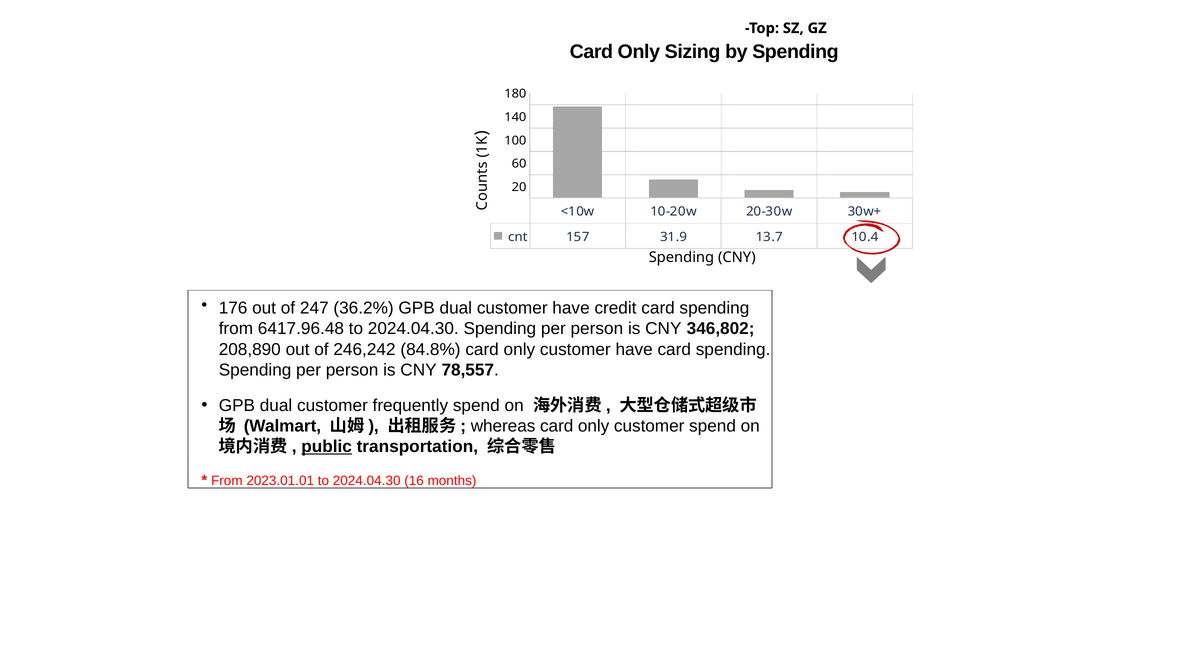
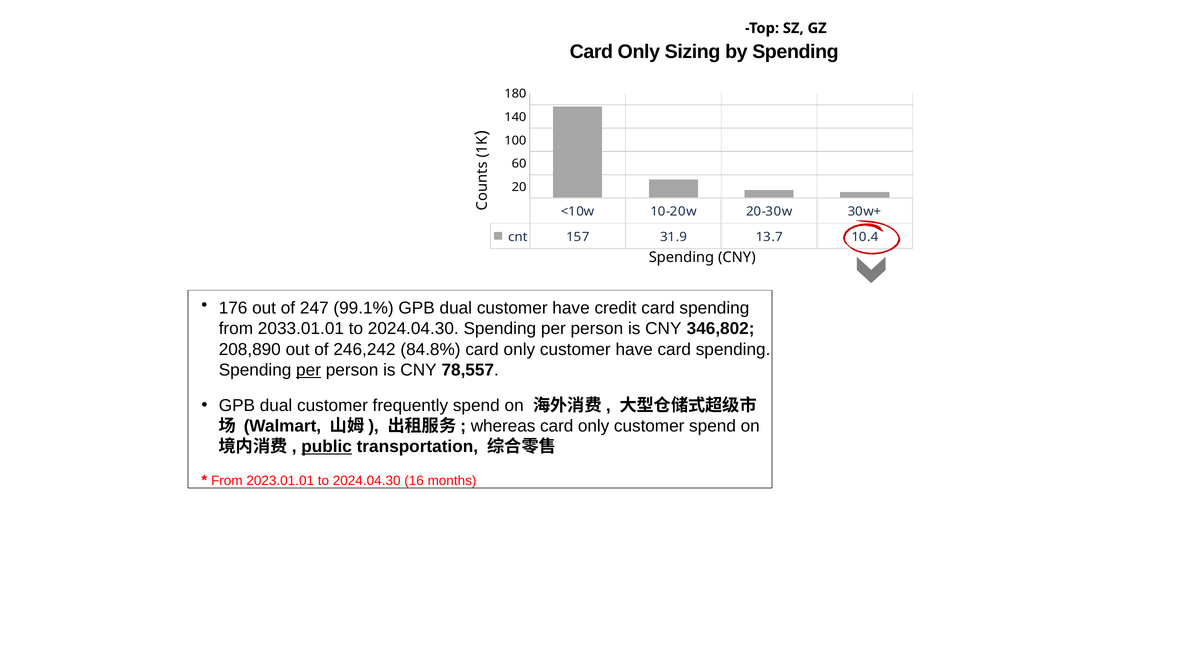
36.2%: 36.2% -> 99.1%
6417.96.48: 6417.96.48 -> 2033.01.01
per at (309, 370) underline: none -> present
